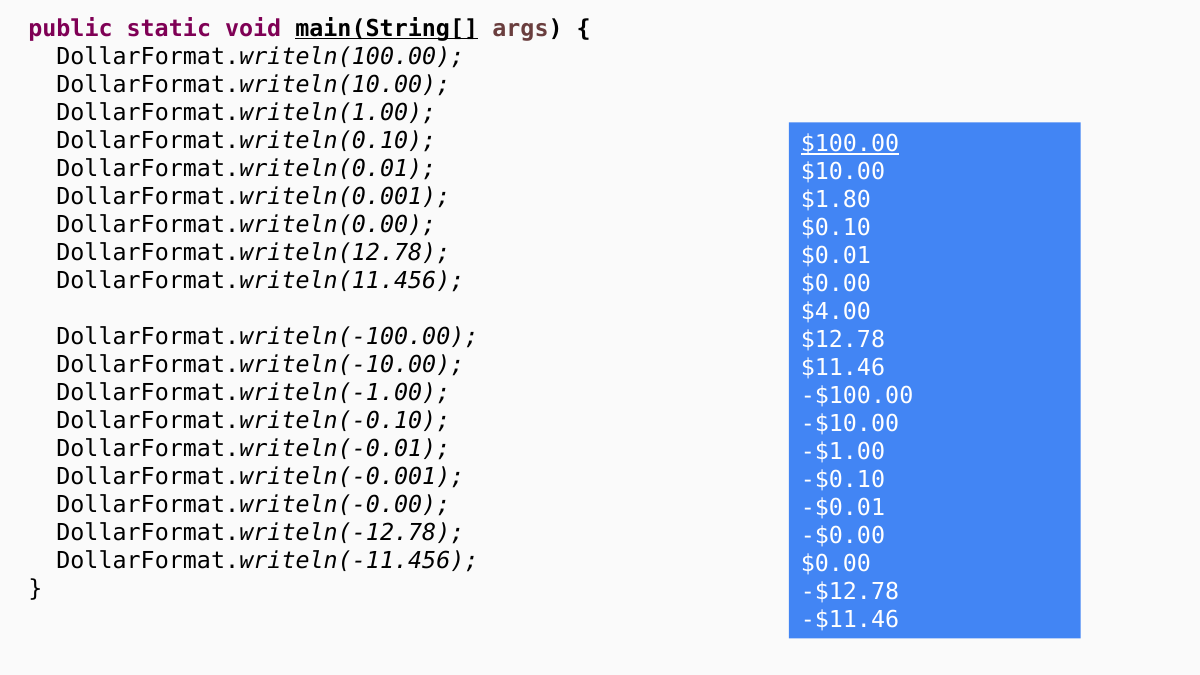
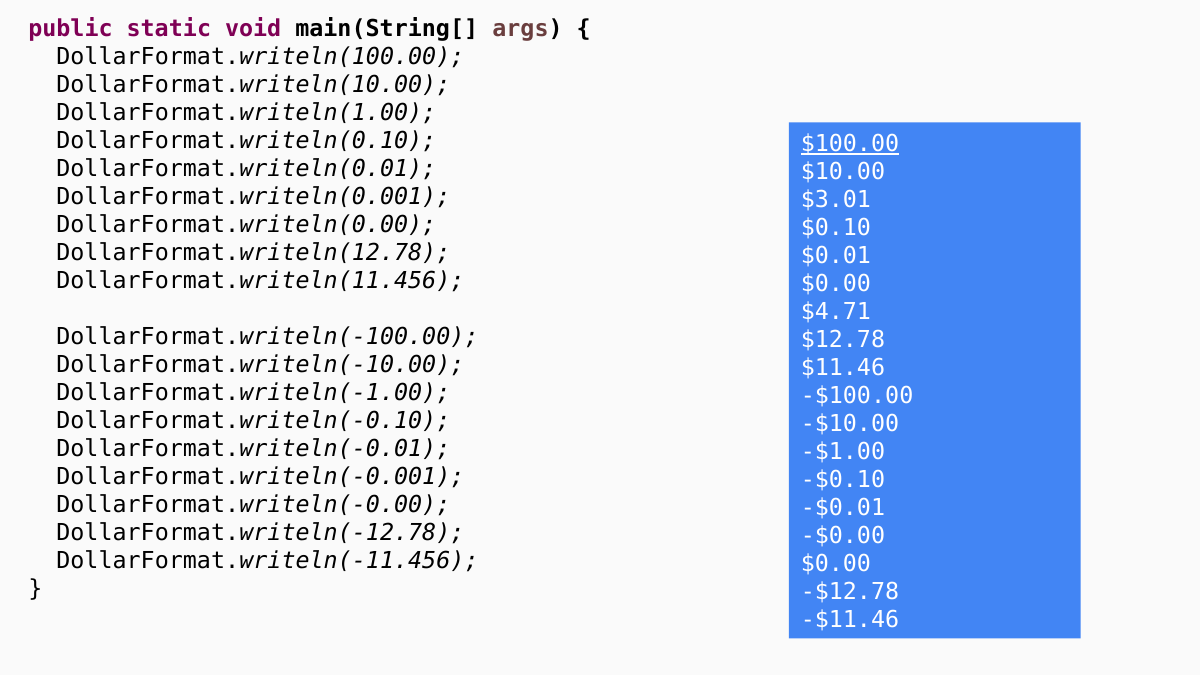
main(String[ underline: present -> none
$1.80: $1.80 -> $3.01
$4.00: $4.00 -> $4.71
